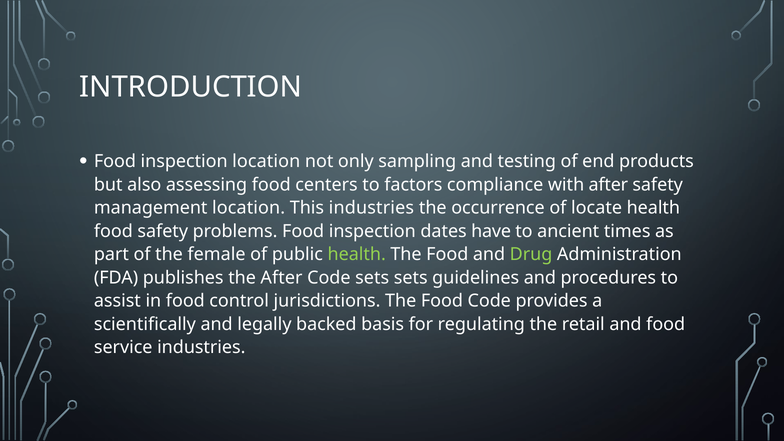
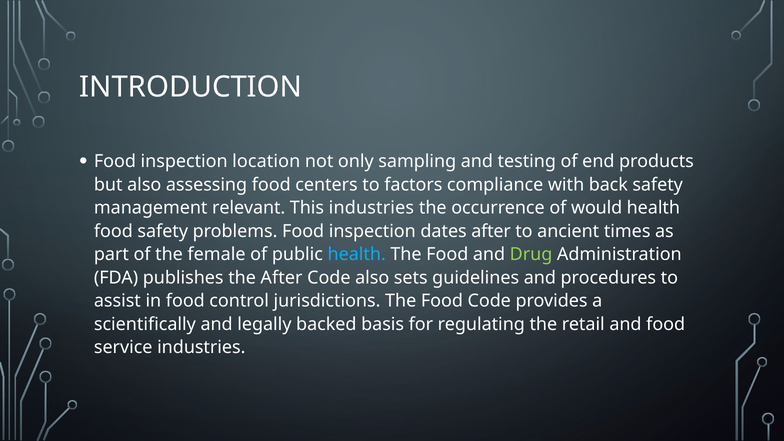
with after: after -> back
management location: location -> relevant
locate: locate -> would
dates have: have -> after
health at (357, 254) colour: light green -> light blue
Code sets: sets -> also
